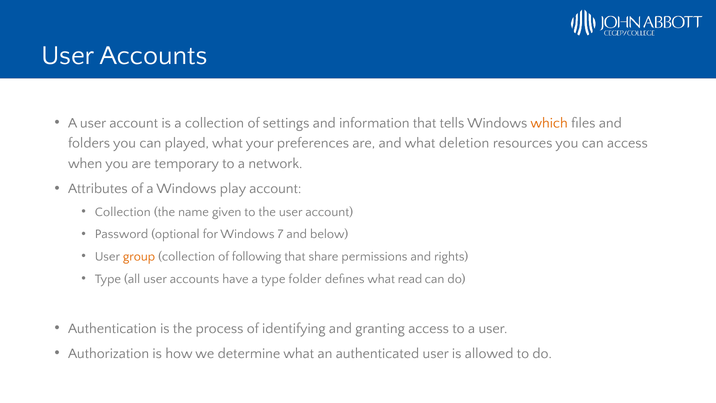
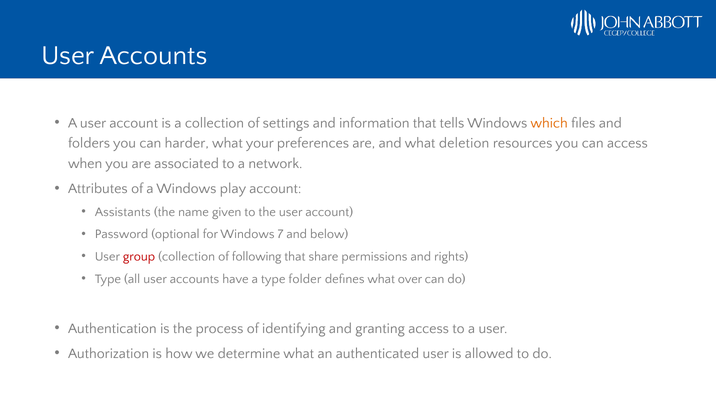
played: played -> harder
temporary: temporary -> associated
Collection at (123, 212): Collection -> Assistants
group colour: orange -> red
read: read -> over
